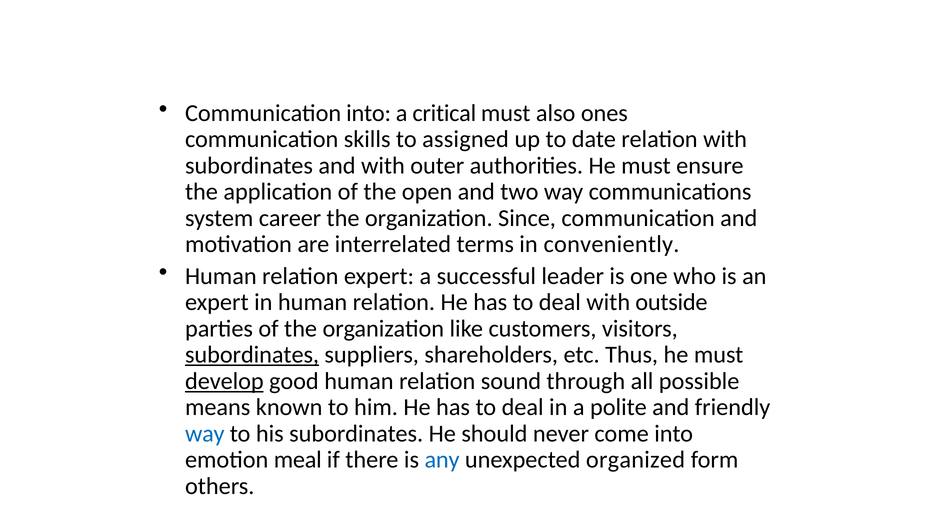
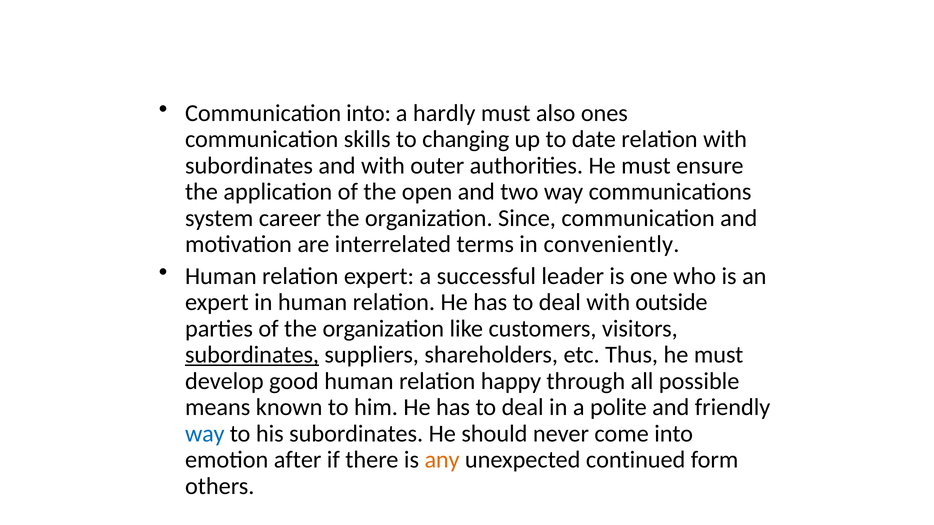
critical: critical -> hardly
assigned: assigned -> changing
develop underline: present -> none
sound: sound -> happy
meal: meal -> after
any colour: blue -> orange
organized: organized -> continued
